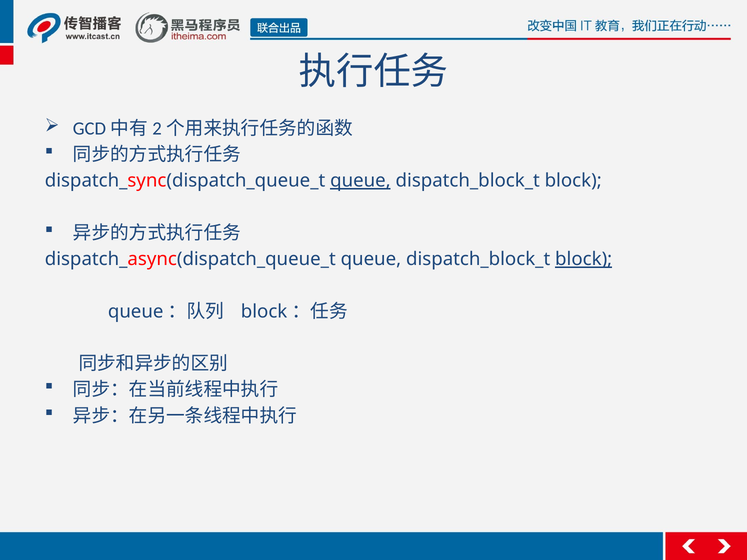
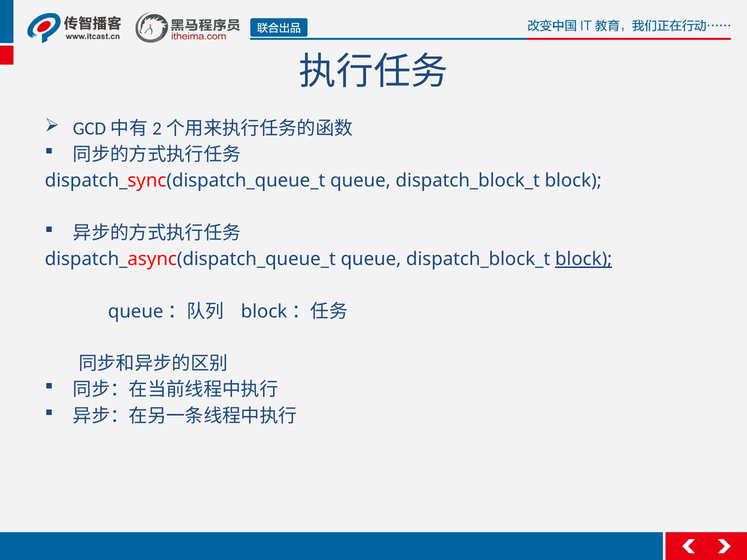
queue at (360, 181) underline: present -> none
